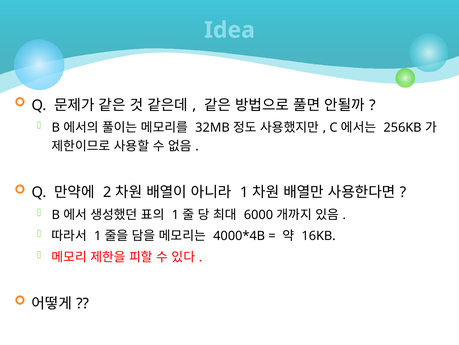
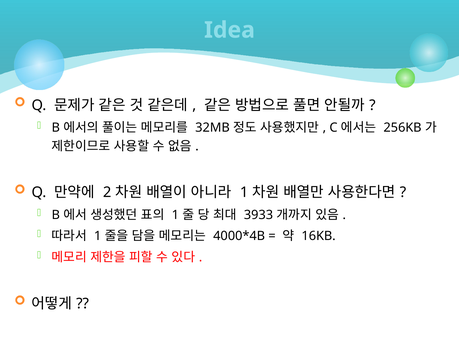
6000: 6000 -> 3933
